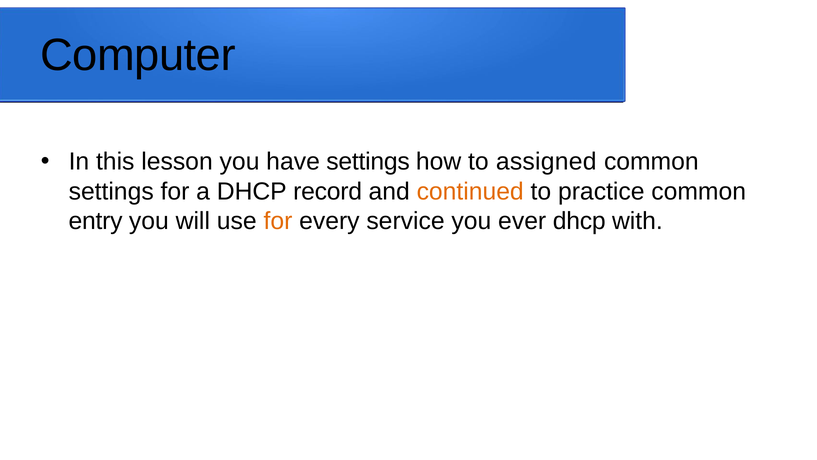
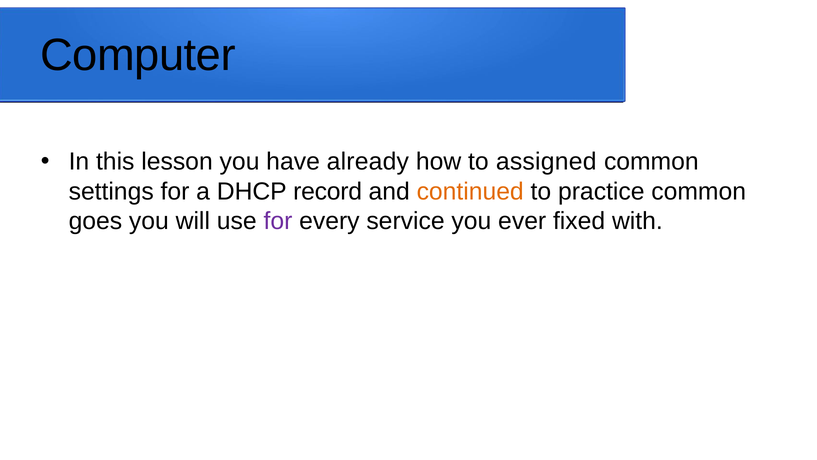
have settings: settings -> already
entry: entry -> goes
for at (278, 221) colour: orange -> purple
ever dhcp: dhcp -> fixed
